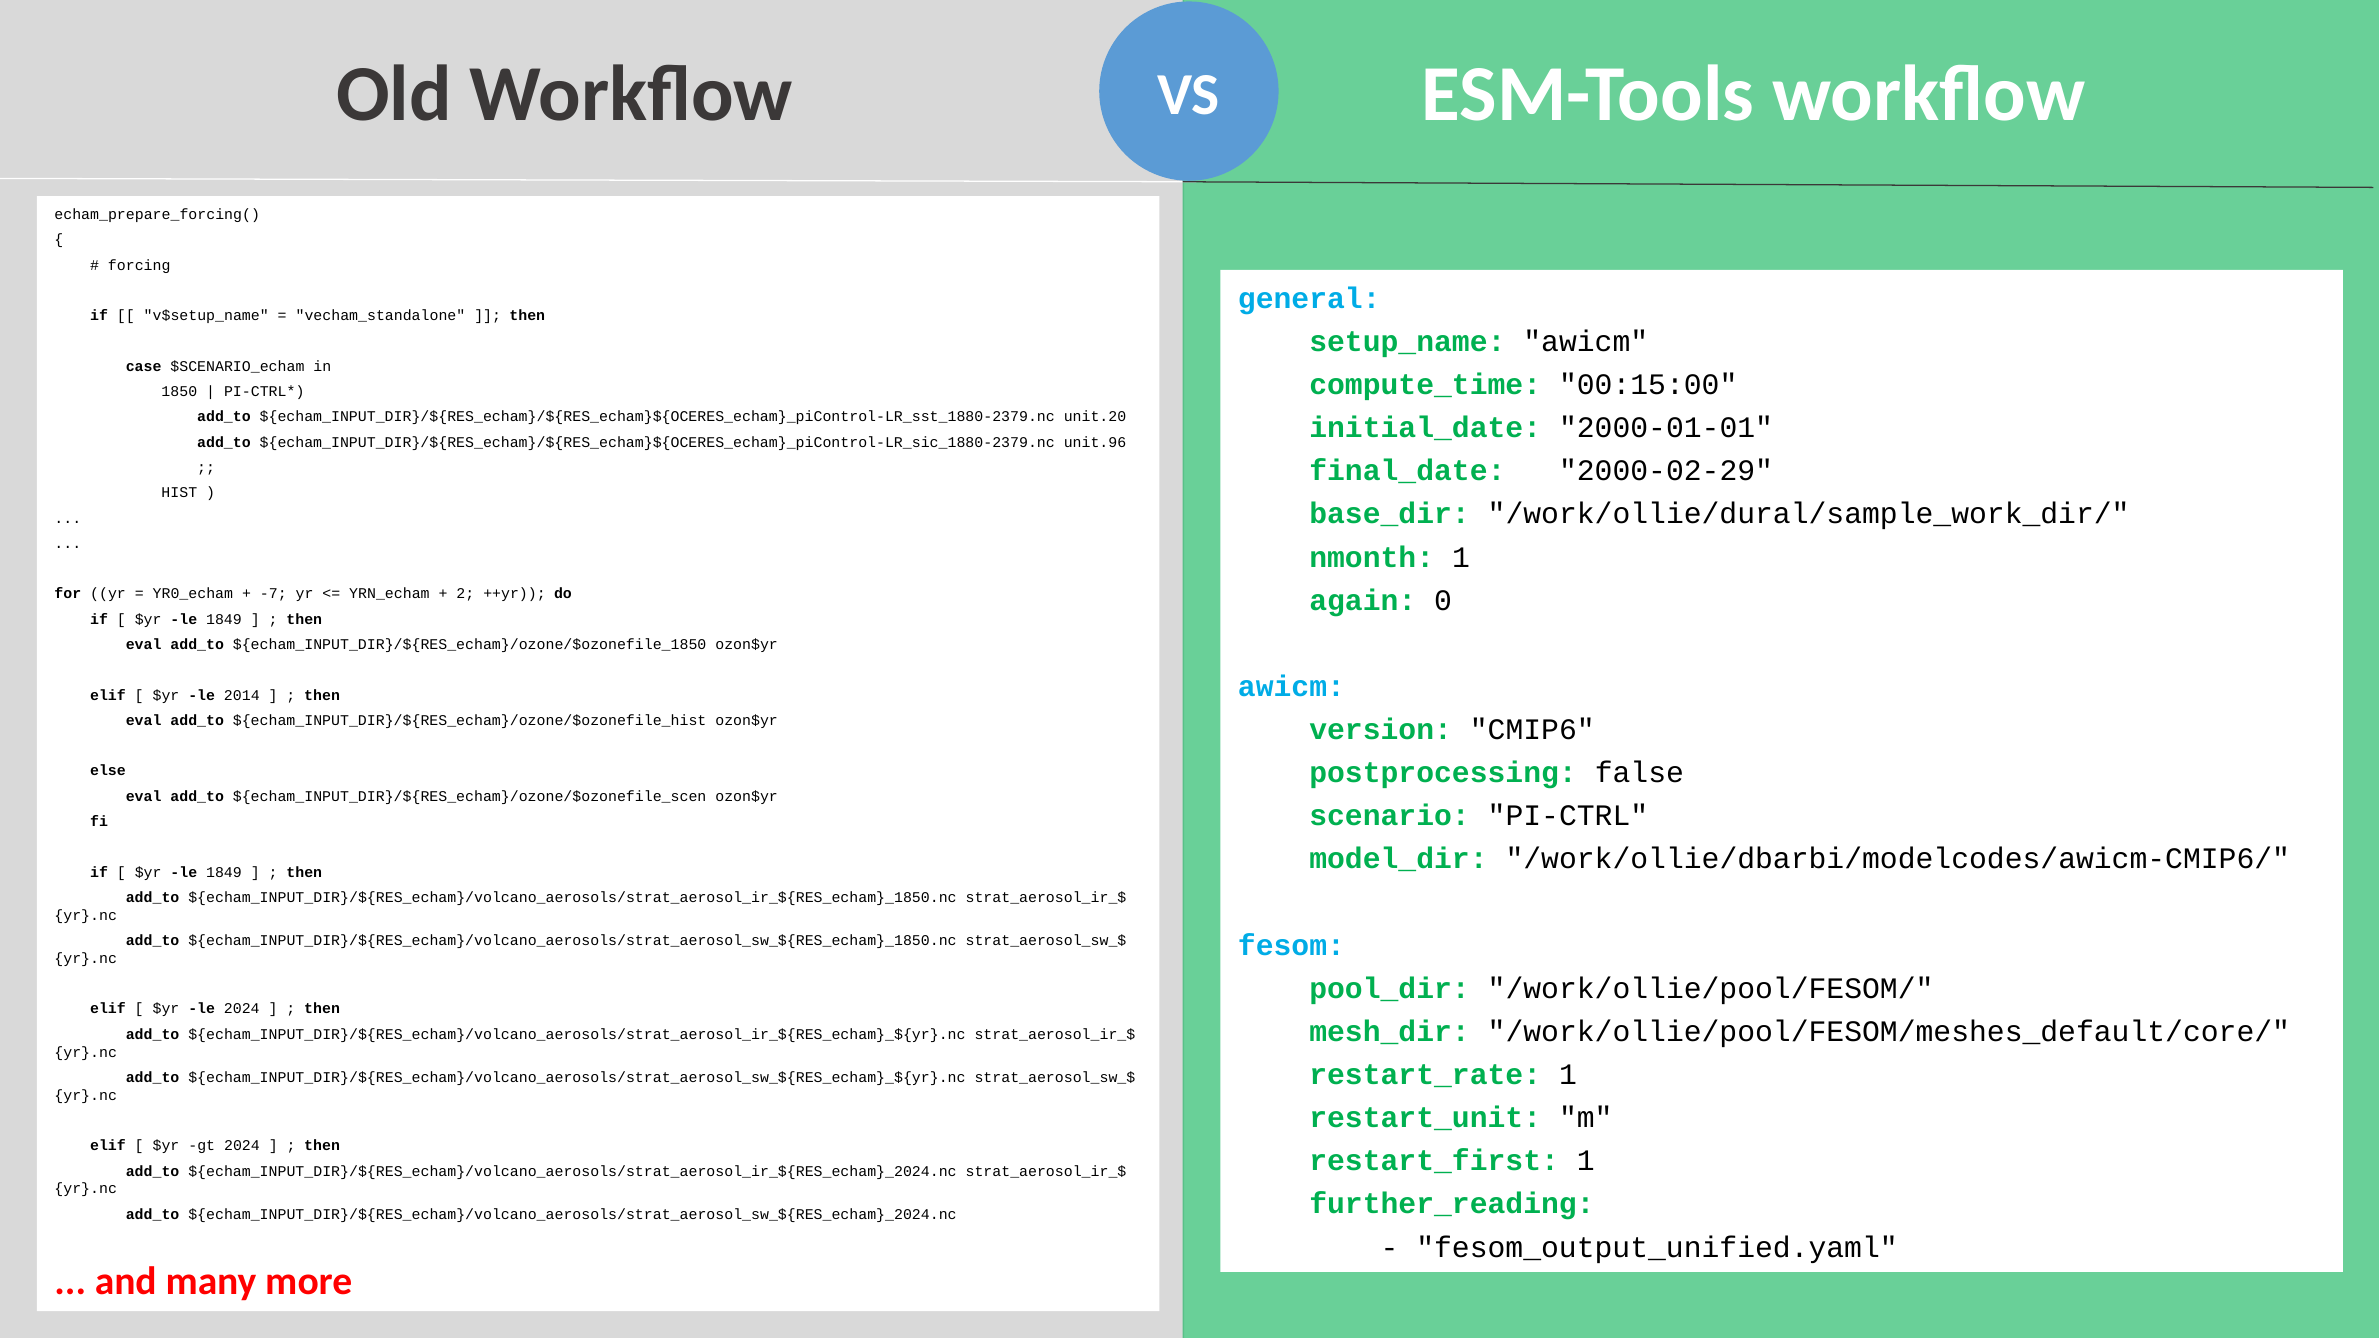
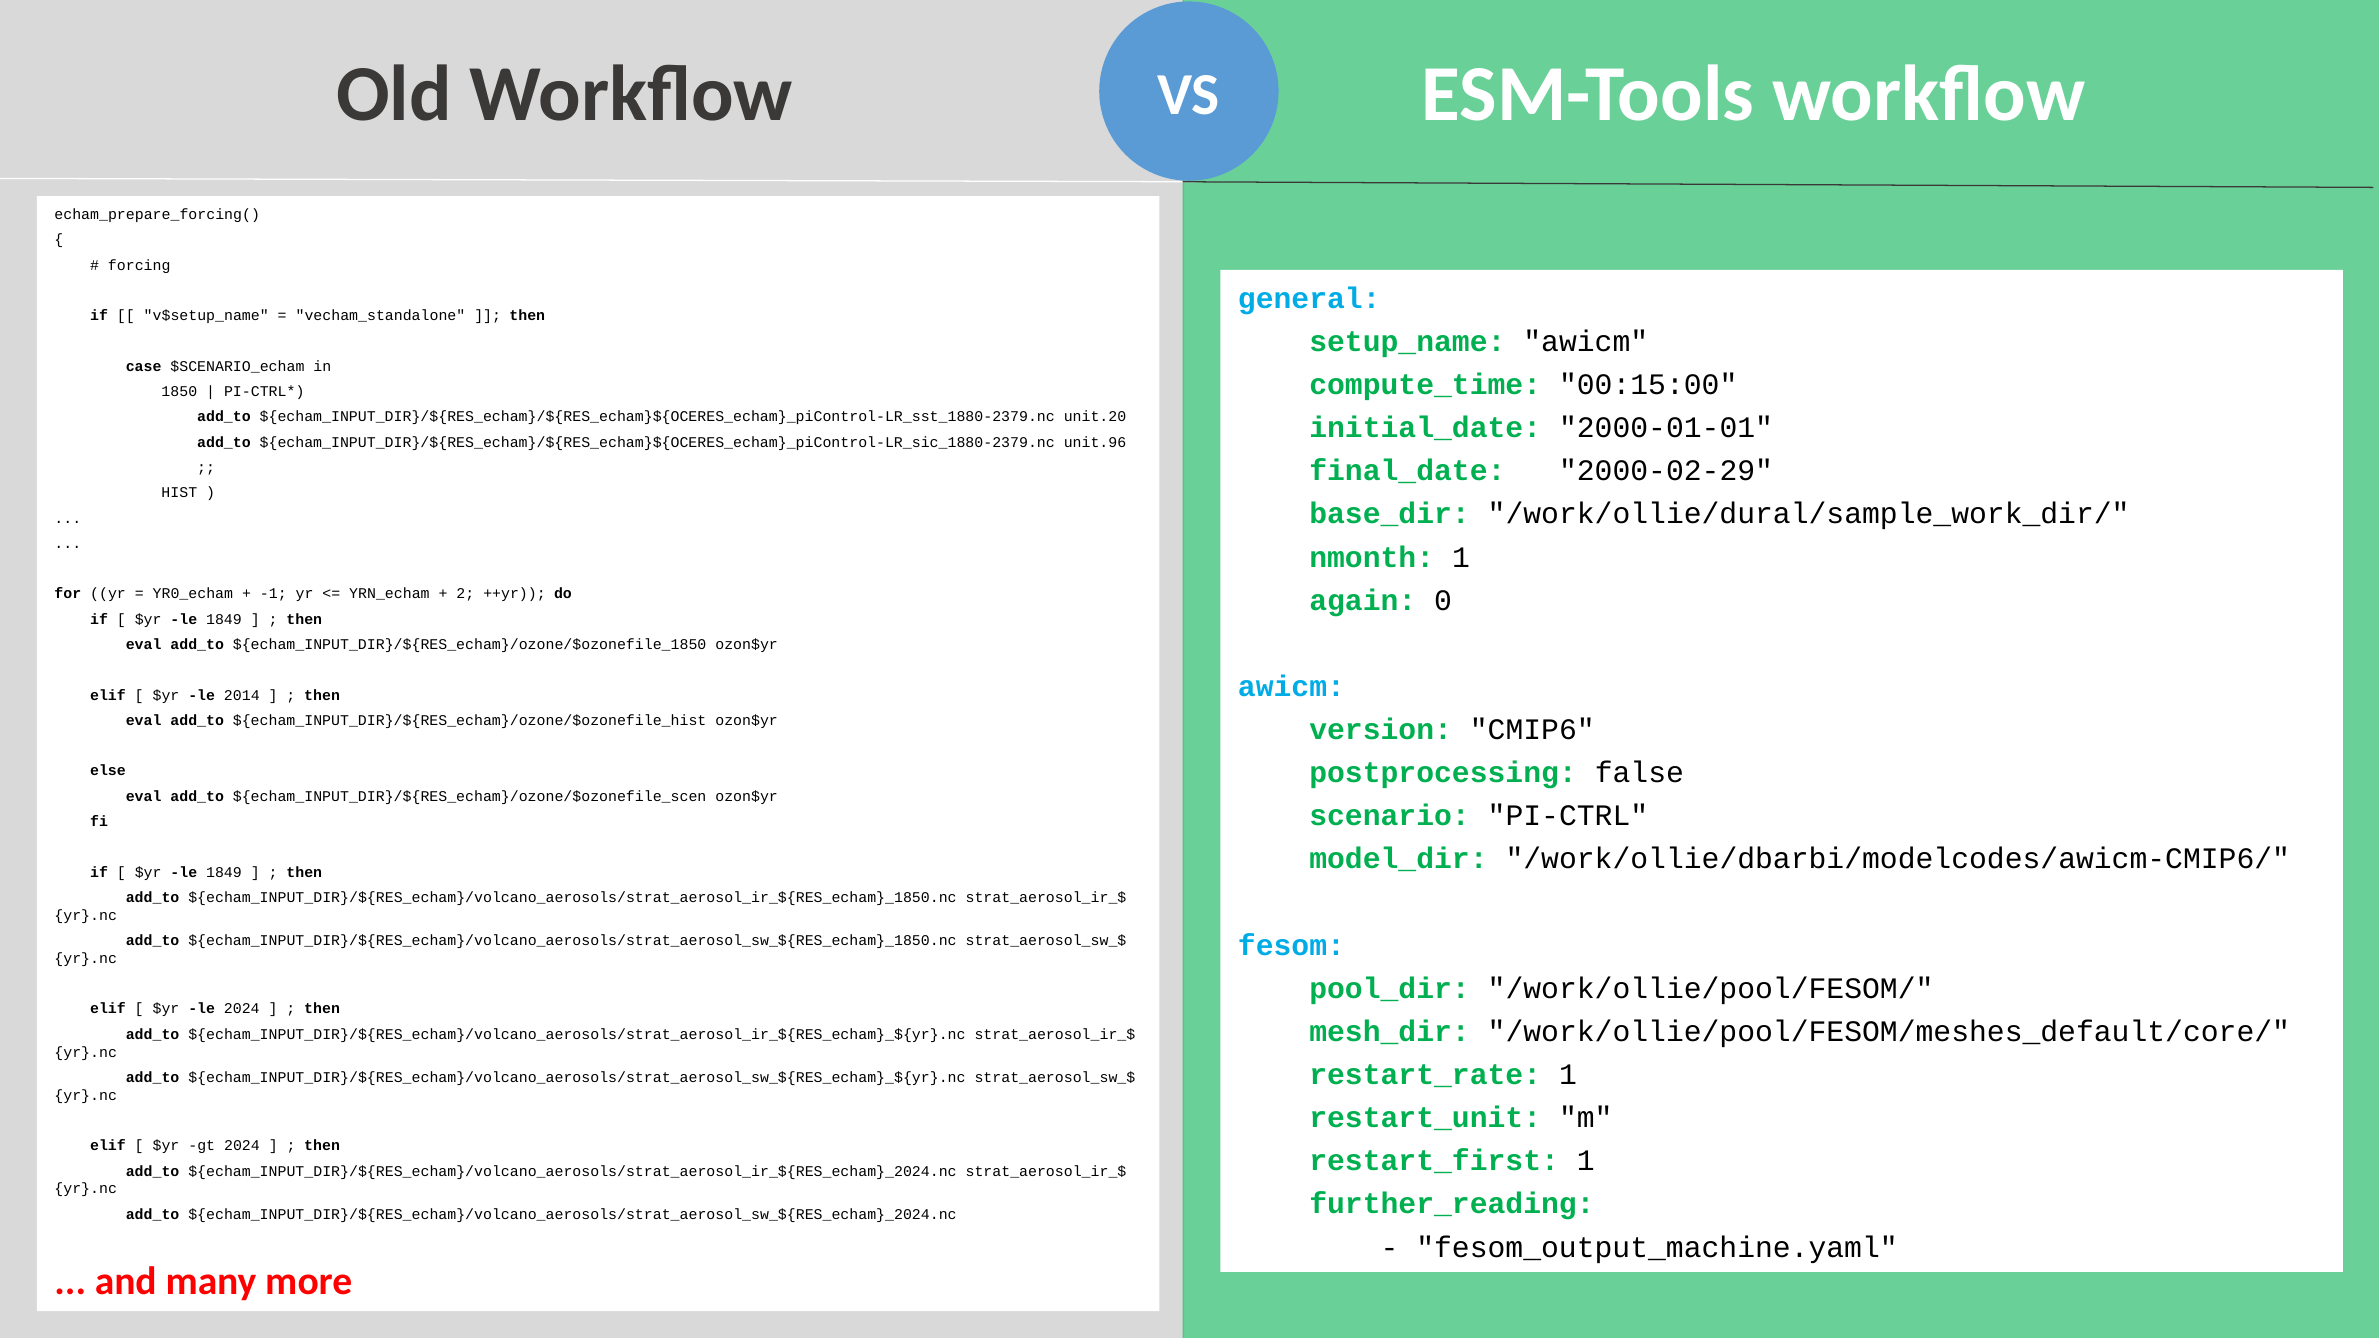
-7: -7 -> -1
fesom_output_unified.yaml: fesom_output_unified.yaml -> fesom_output_machine.yaml
